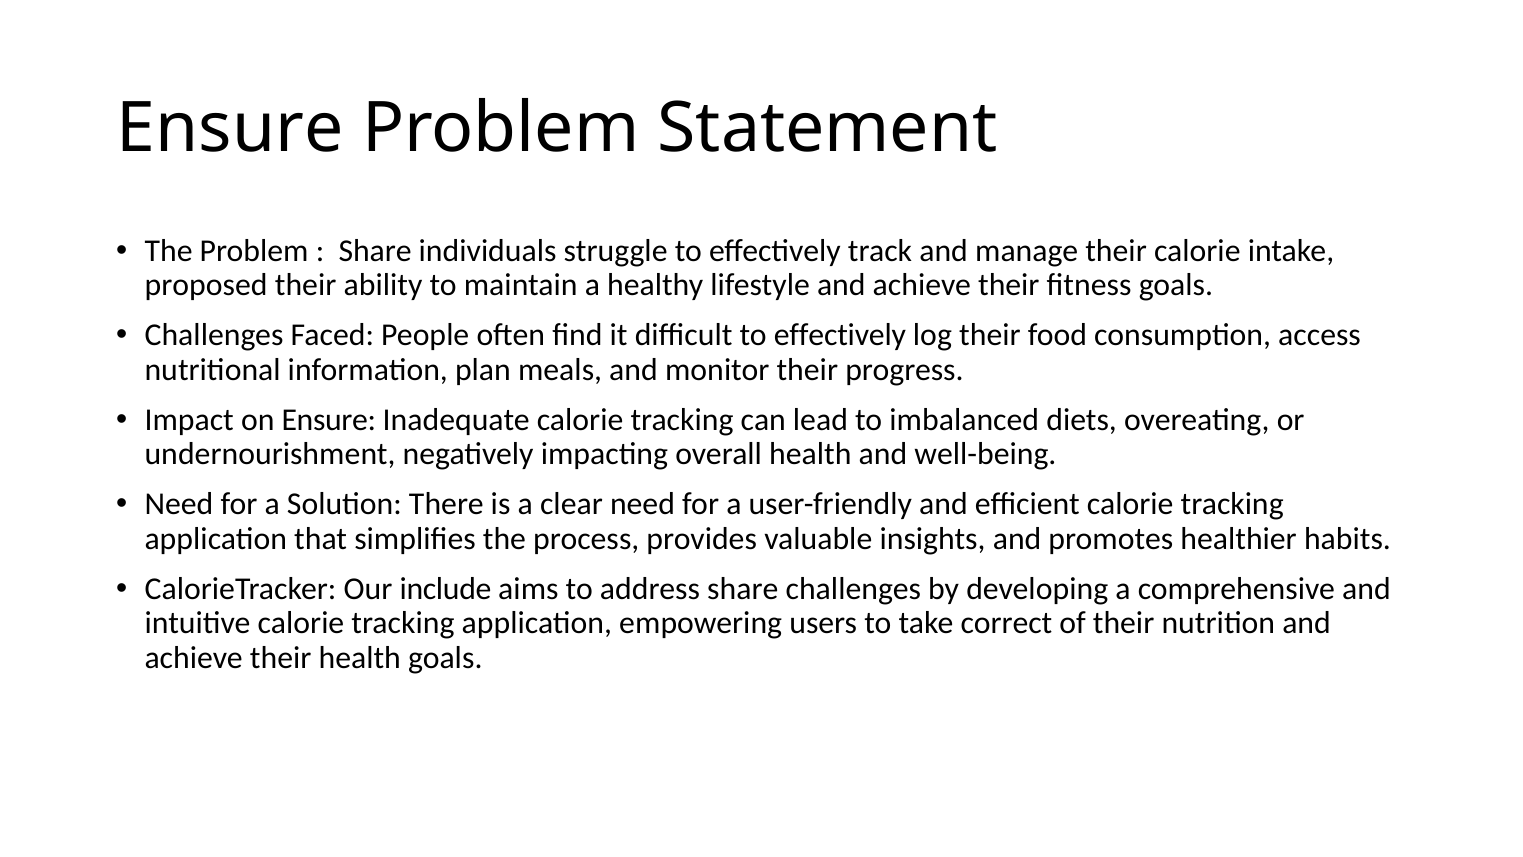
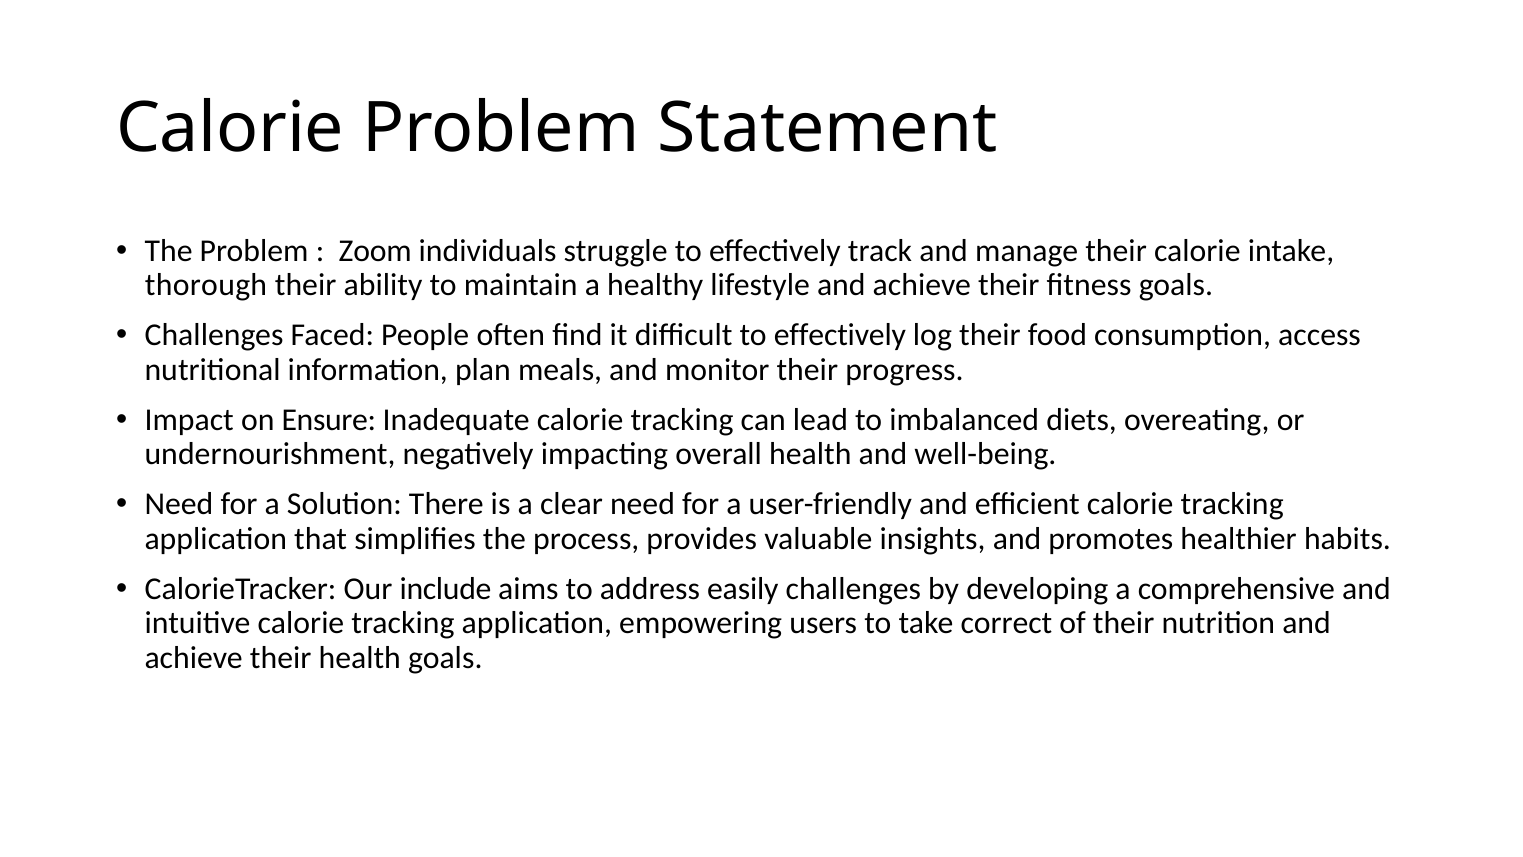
Ensure at (230, 128): Ensure -> Calorie
Share at (375, 251): Share -> Zoom
proposed: proposed -> thorough
address share: share -> easily
